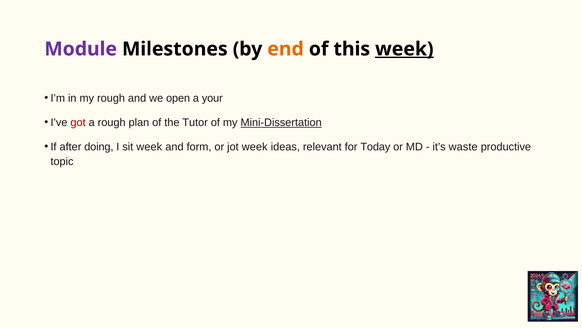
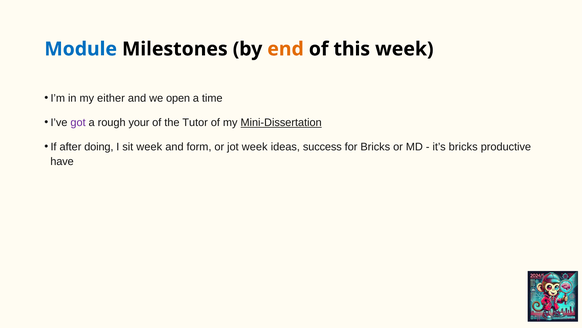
Module colour: purple -> blue
week at (404, 49) underline: present -> none
my rough: rough -> either
your: your -> time
got colour: red -> purple
plan: plan -> your
relevant: relevant -> success
for Today: Today -> Bricks
it’s waste: waste -> bricks
topic: topic -> have
